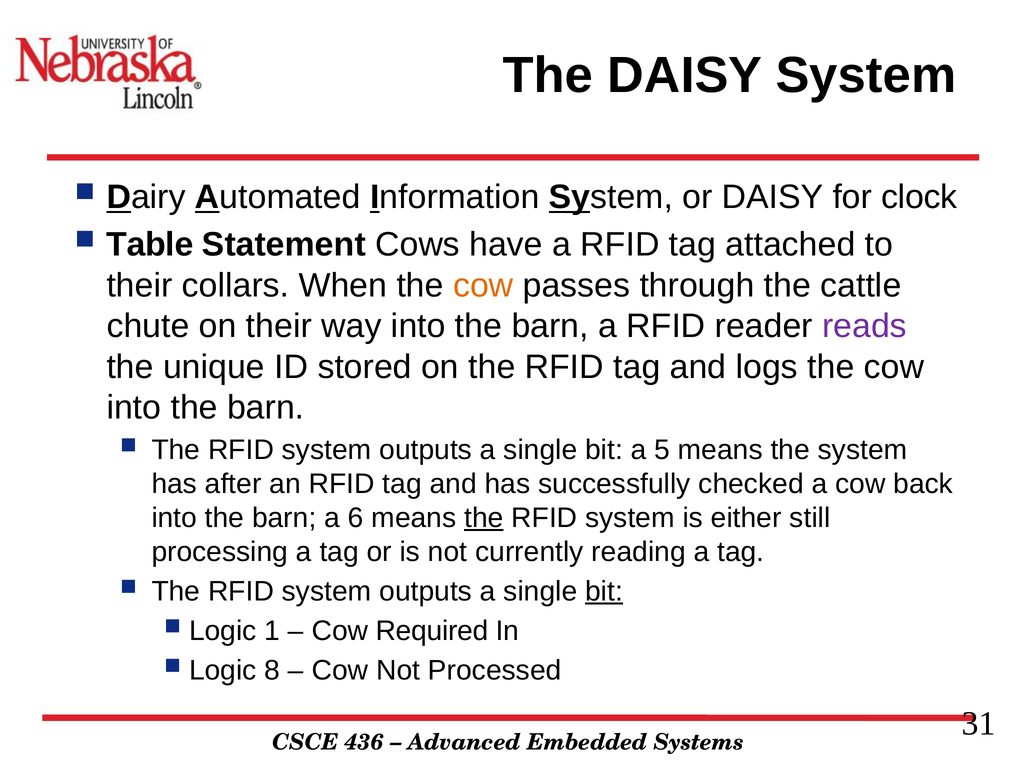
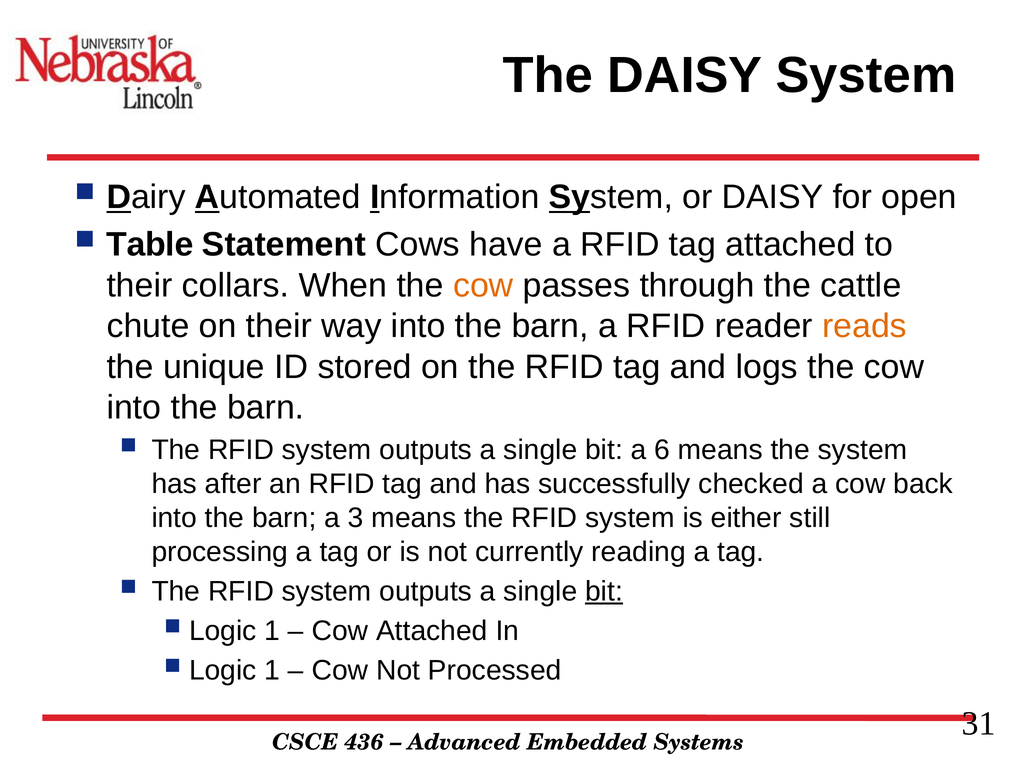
clock: clock -> open
reads colour: purple -> orange
5: 5 -> 6
6: 6 -> 3
the at (484, 518) underline: present -> none
Cow Required: Required -> Attached
8 at (272, 670): 8 -> 1
